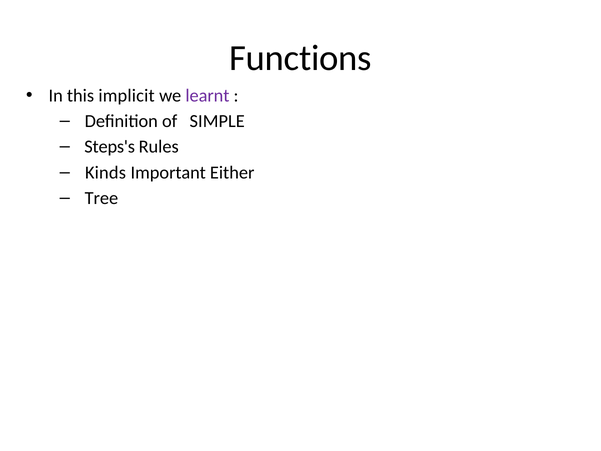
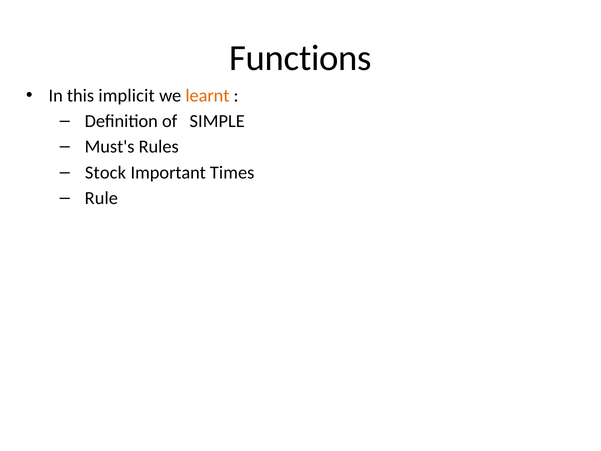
learnt colour: purple -> orange
Steps's: Steps's -> Must's
Kinds: Kinds -> Stock
Either: Either -> Times
Tree: Tree -> Rule
